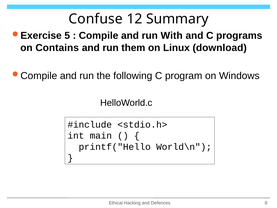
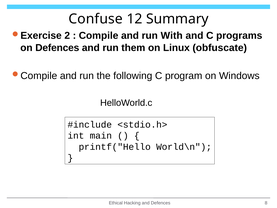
5: 5 -> 2
on Contains: Contains -> Defences
download: download -> obfuscate
